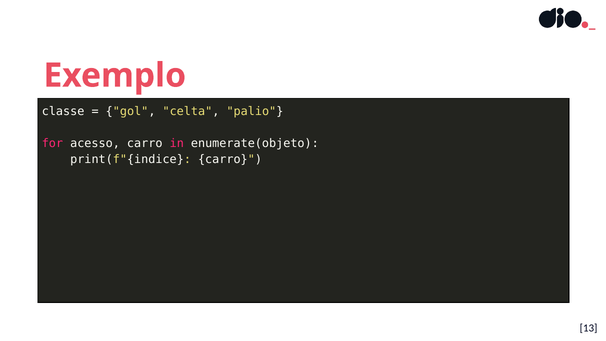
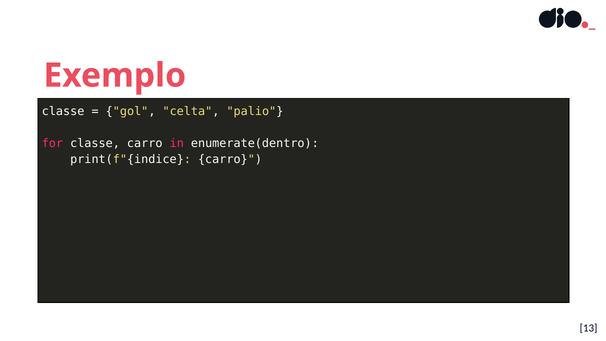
for acesso: acesso -> classe
enumerate(objeto: enumerate(objeto -> enumerate(dentro
